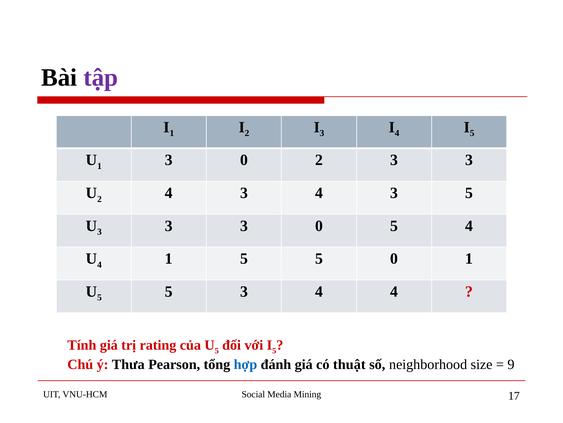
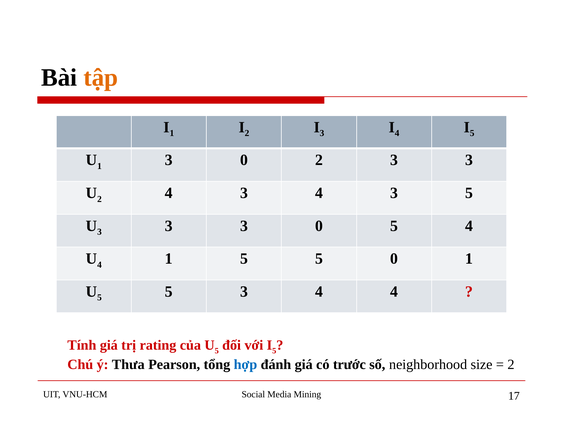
tập colour: purple -> orange
thuật: thuật -> trước
9 at (511, 364): 9 -> 2
